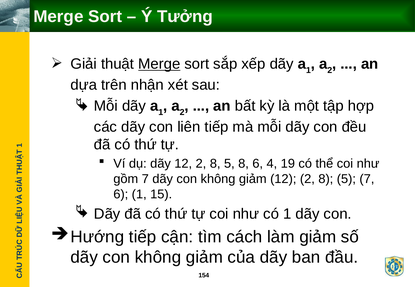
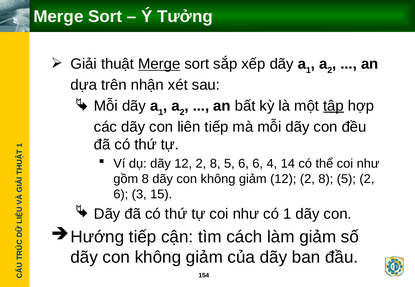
tập underline: none -> present
5 8: 8 -> 6
19: 19 -> 14
gồm 7: 7 -> 8
5 7: 7 -> 2
6 1: 1 -> 3
